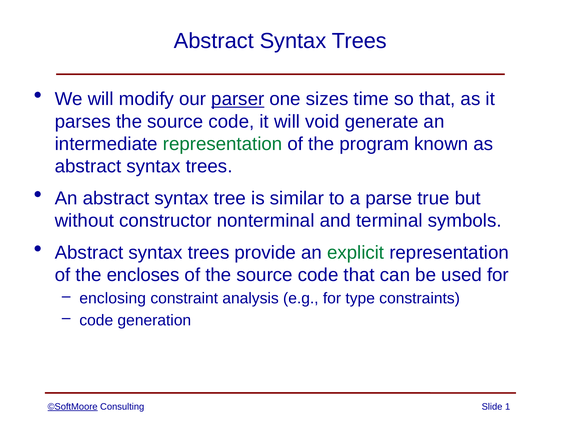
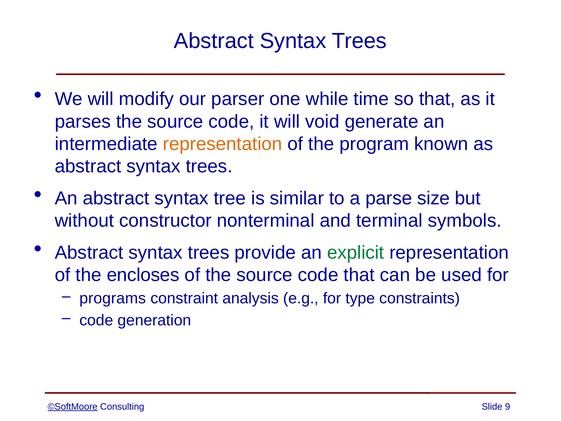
parser underline: present -> none
sizes: sizes -> while
representation at (223, 144) colour: green -> orange
true: true -> size
enclosing: enclosing -> programs
1: 1 -> 9
